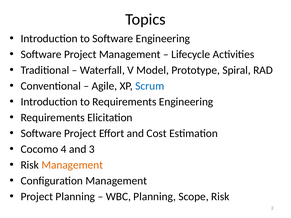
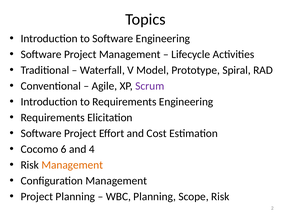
Scrum colour: blue -> purple
4: 4 -> 6
3: 3 -> 4
